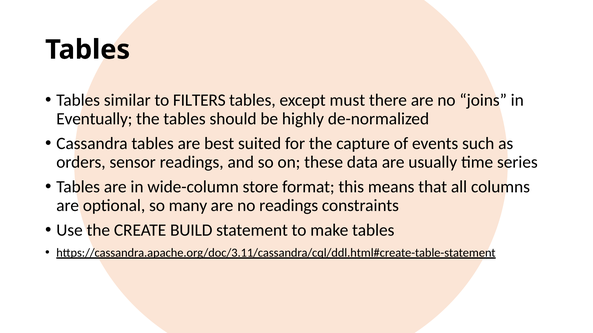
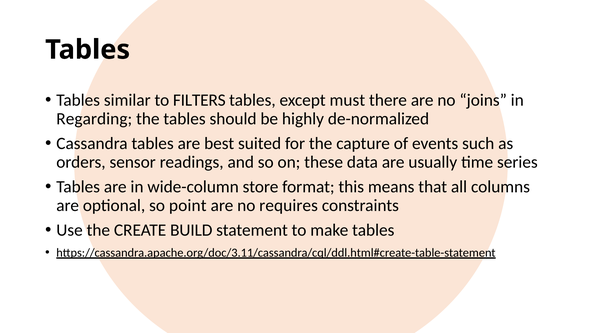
Eventually: Eventually -> Regarding
many: many -> point
no readings: readings -> requires
